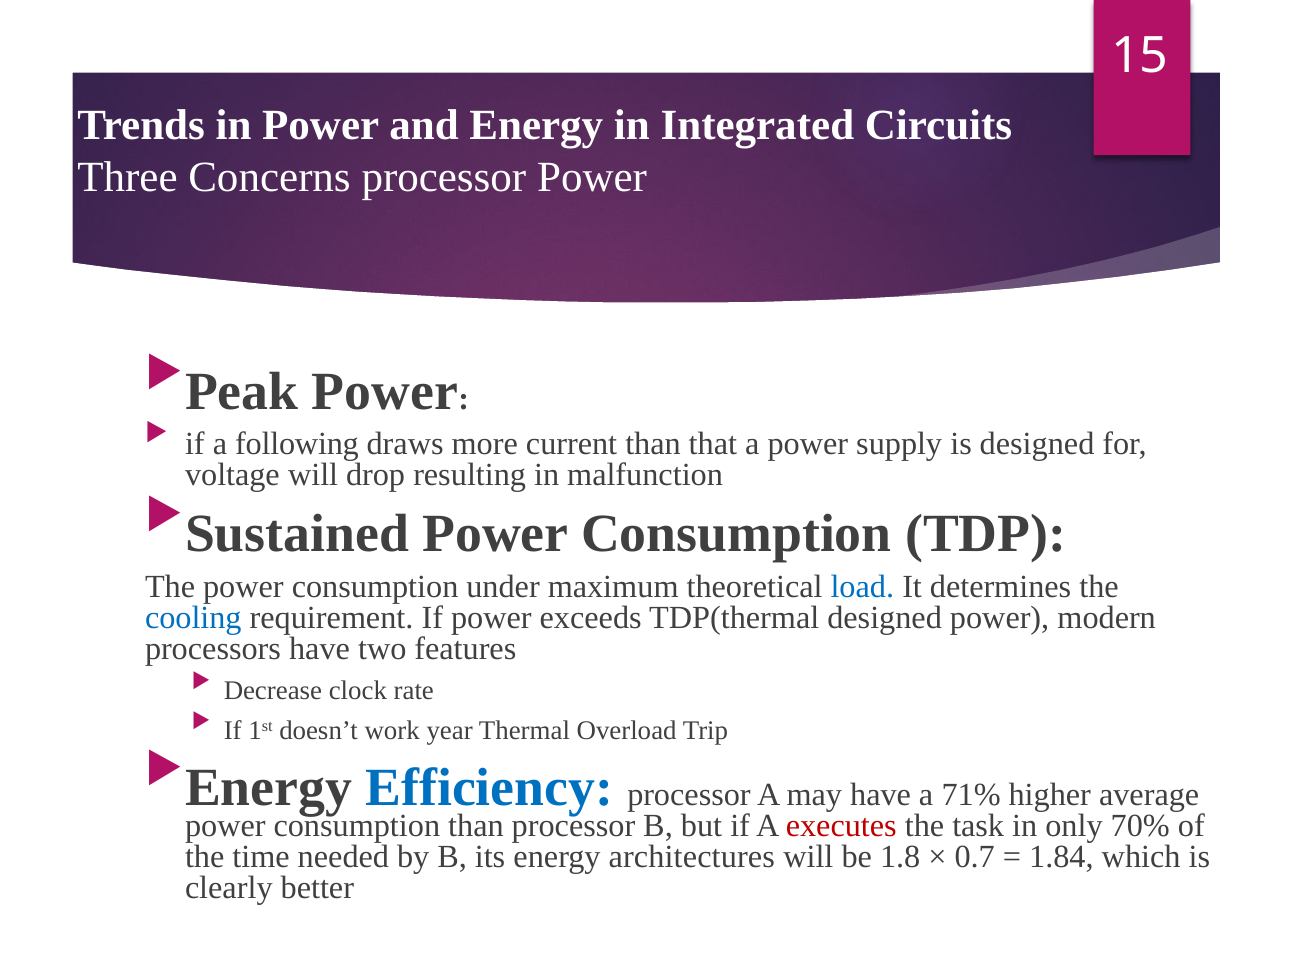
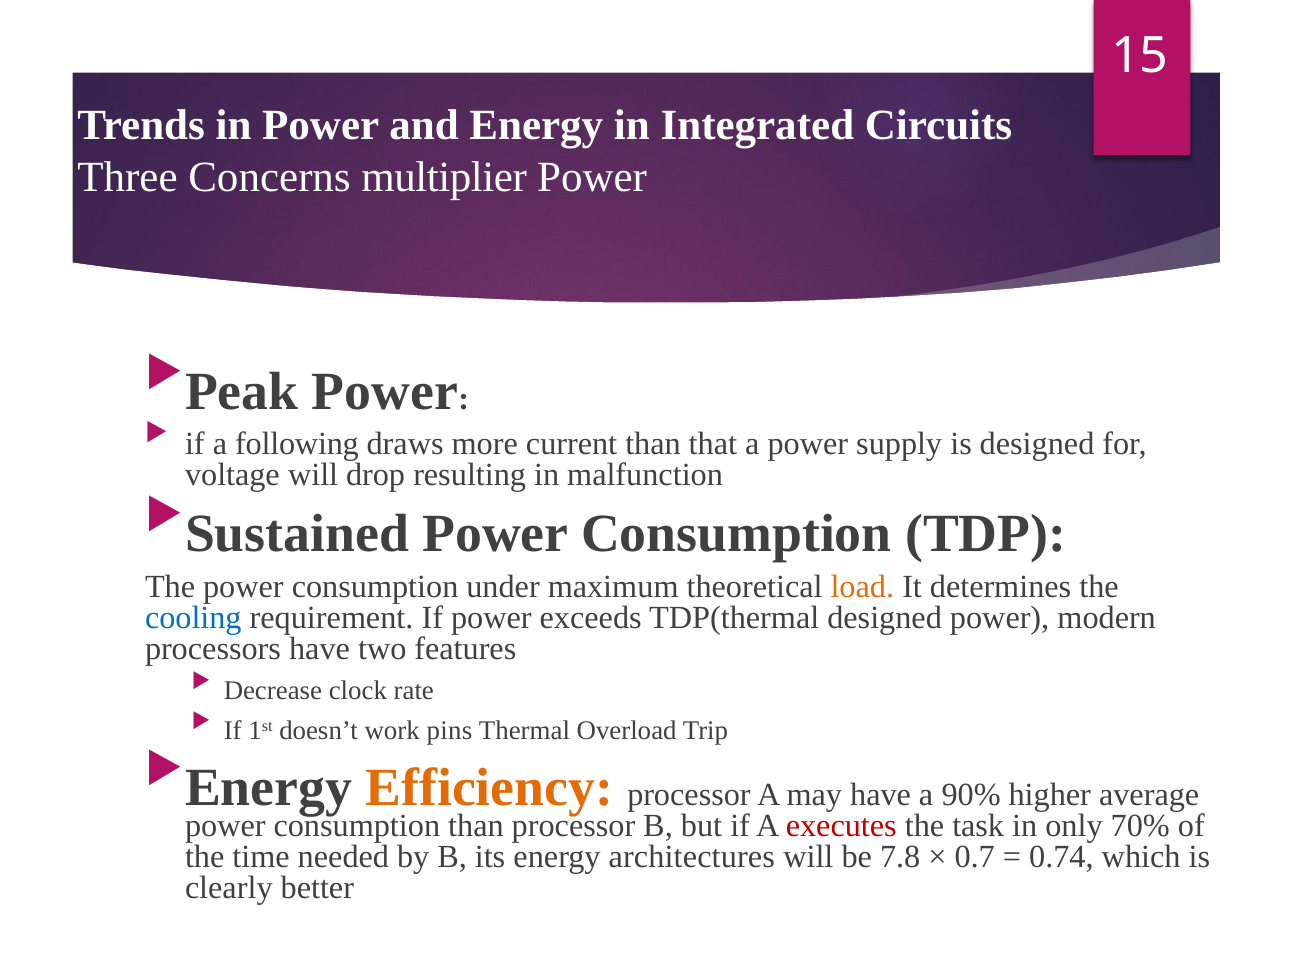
Concerns processor: processor -> multiplier
load colour: blue -> orange
year: year -> pins
Efficiency colour: blue -> orange
71%: 71% -> 90%
1.8: 1.8 -> 7.8
1.84: 1.84 -> 0.74
